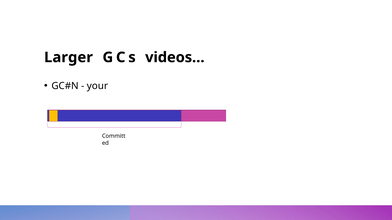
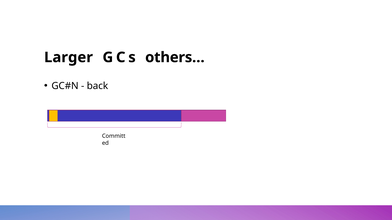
videos…: videos… -> others…
your: your -> back
